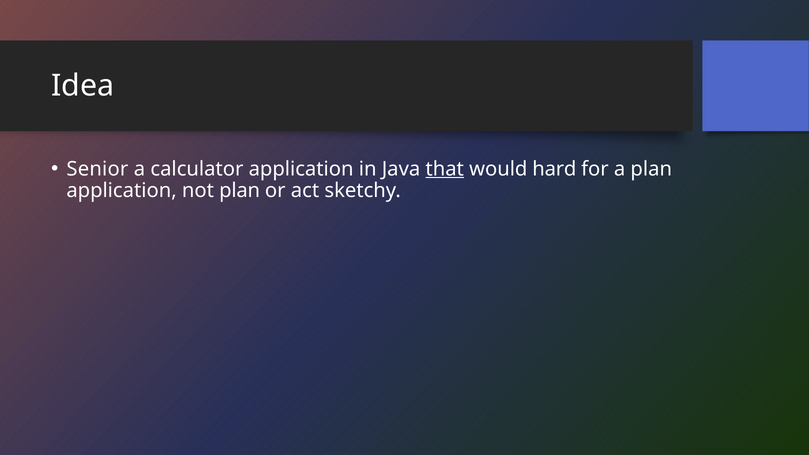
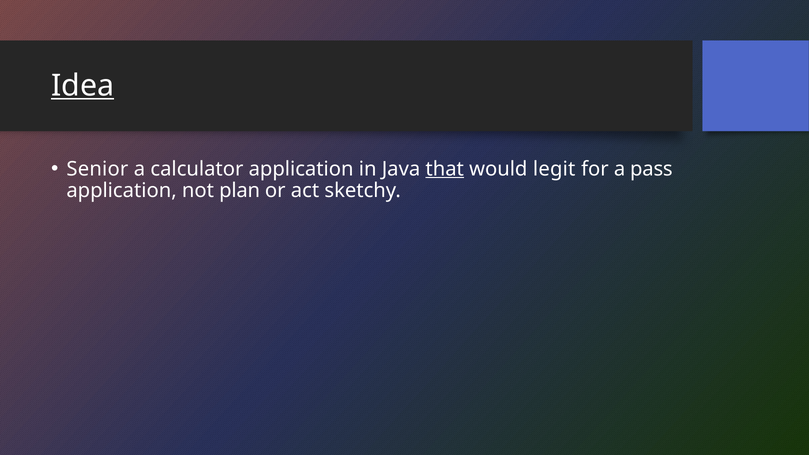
Idea underline: none -> present
hard: hard -> legit
a plan: plan -> pass
